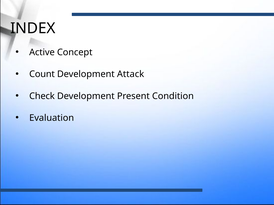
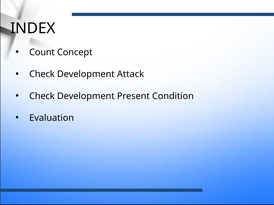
Active: Active -> Count
Count at (42, 74): Count -> Check
